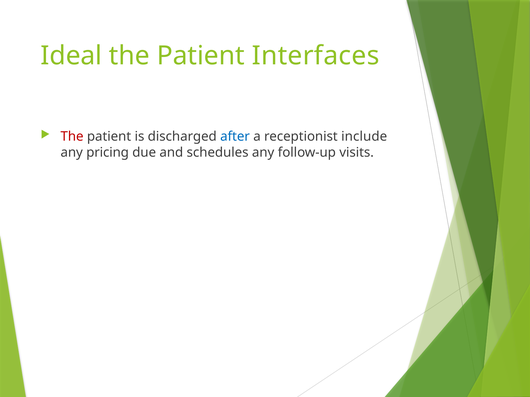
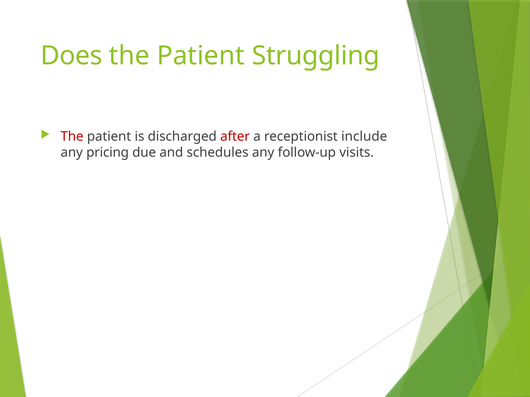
Ideal: Ideal -> Does
Interfaces: Interfaces -> Struggling
after colour: blue -> red
